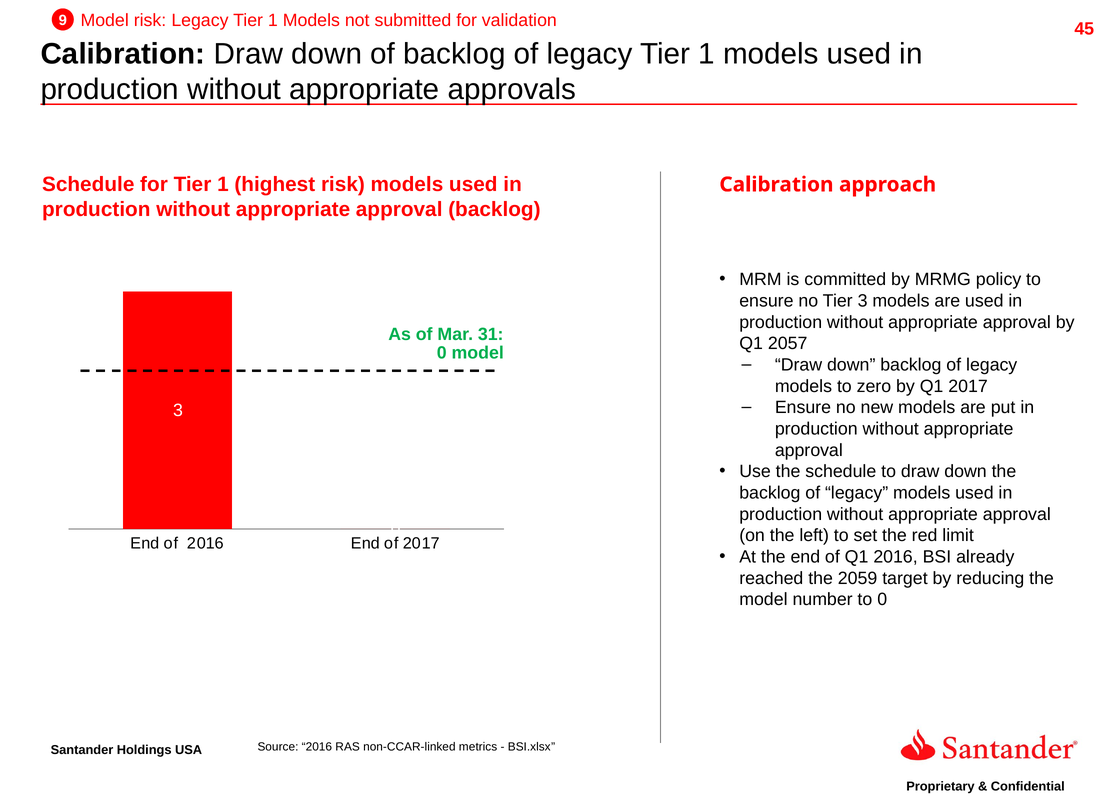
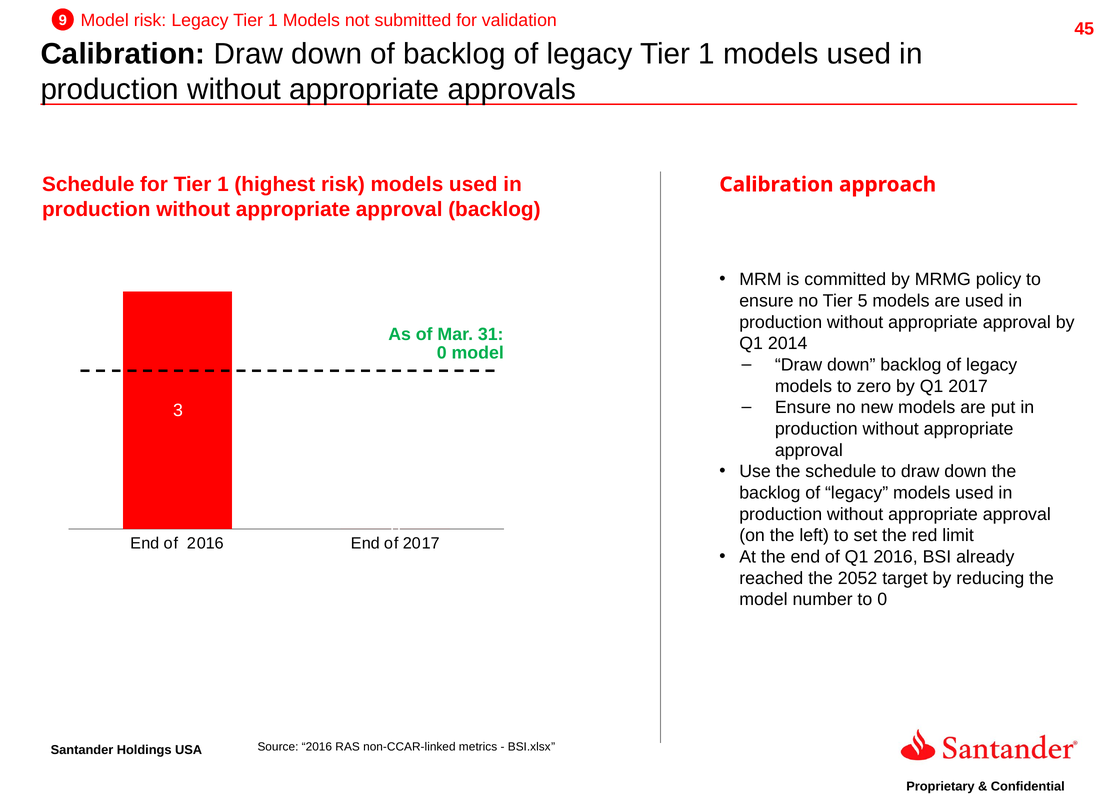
Tier 3: 3 -> 5
2057: 2057 -> 2014
2059: 2059 -> 2052
